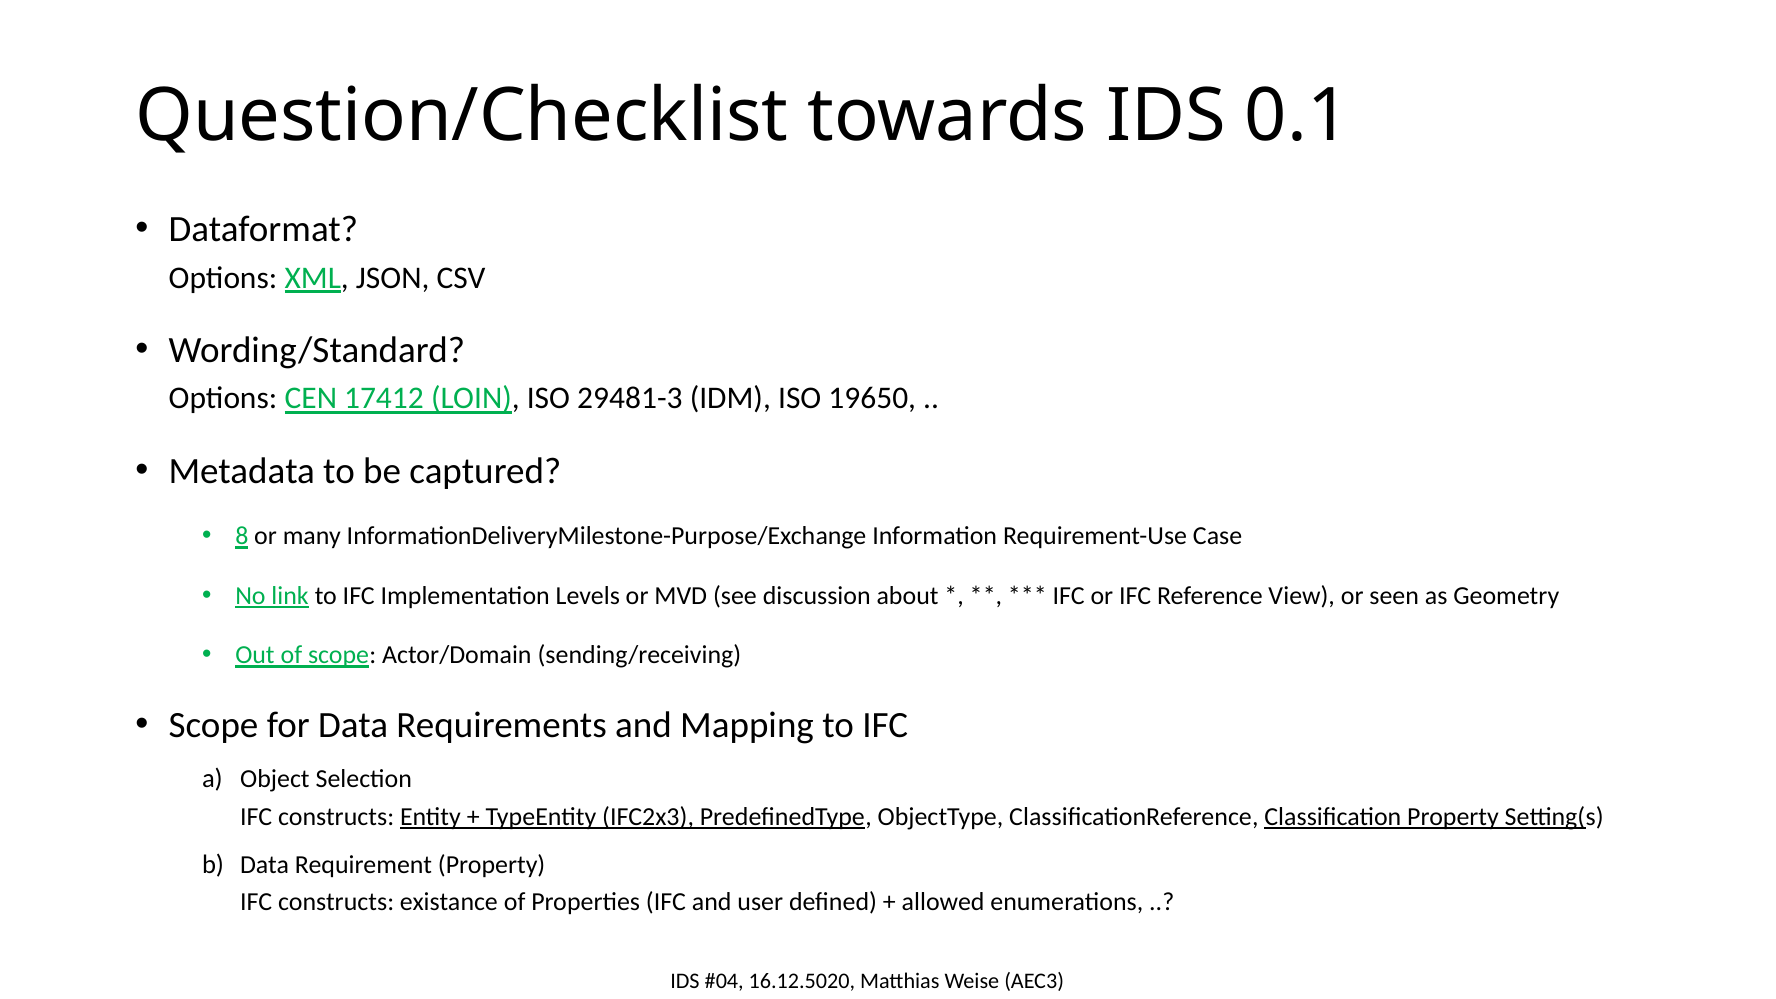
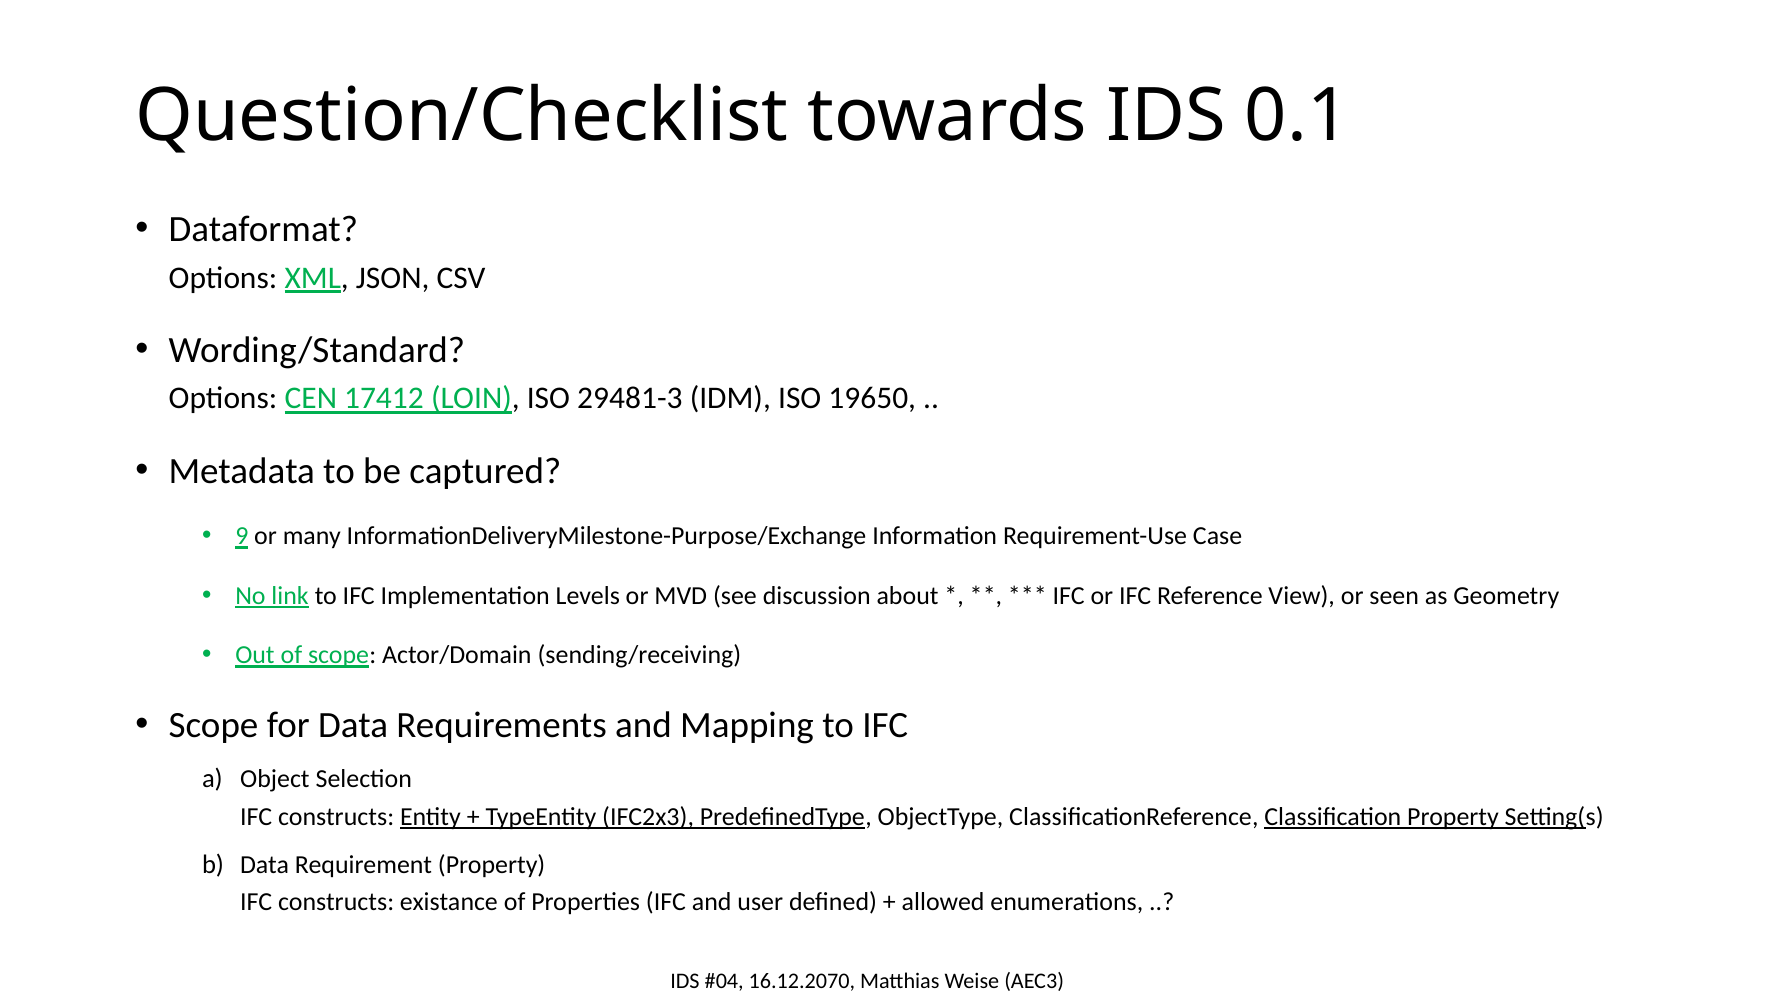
8: 8 -> 9
16.12.5020: 16.12.5020 -> 16.12.2070
